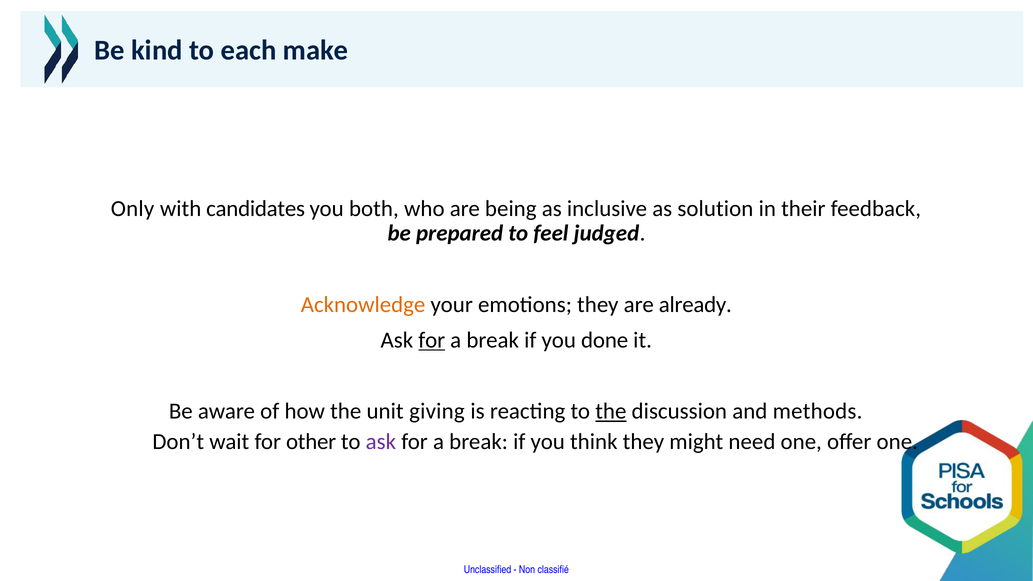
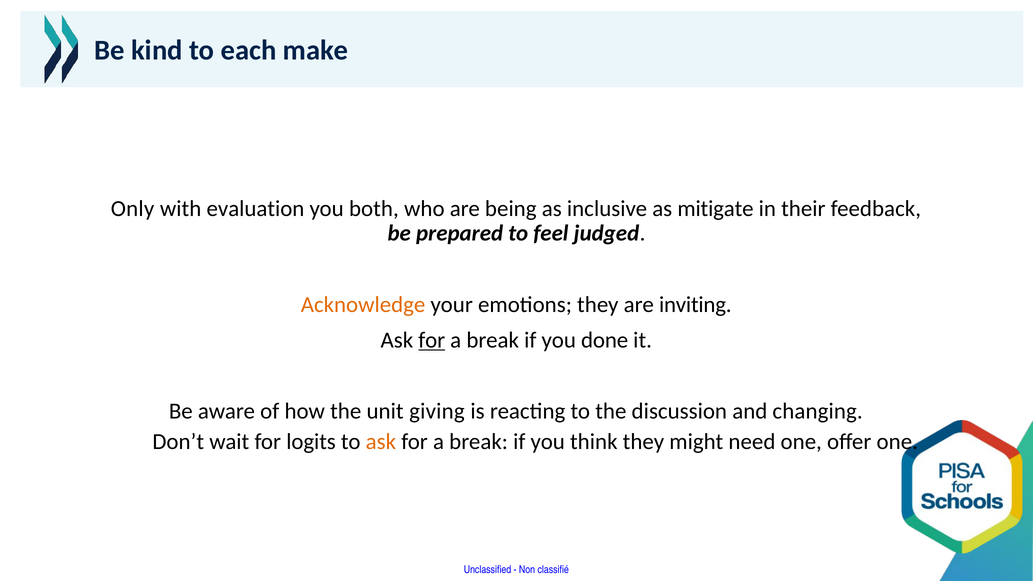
candidates: candidates -> evaluation
solution: solution -> mitigate
already: already -> inviting
the at (611, 411) underline: present -> none
methods: methods -> changing
other: other -> logits
ask at (381, 442) colour: purple -> orange
